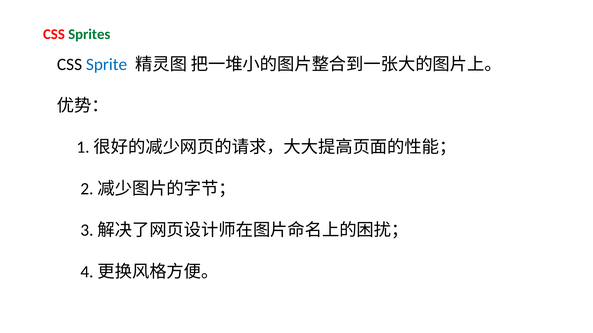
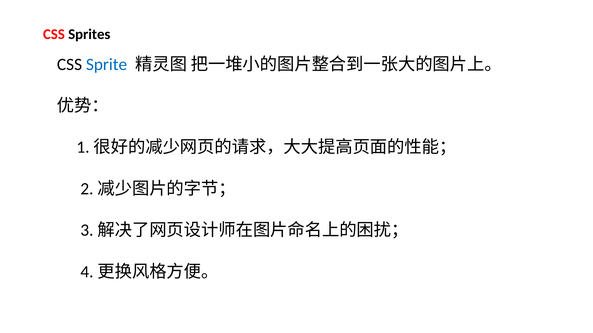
Sprites colour: green -> black
